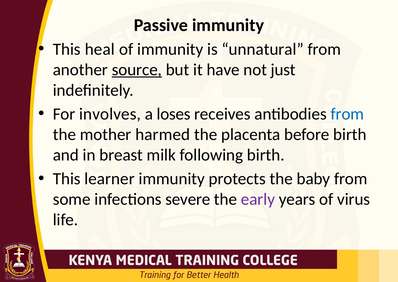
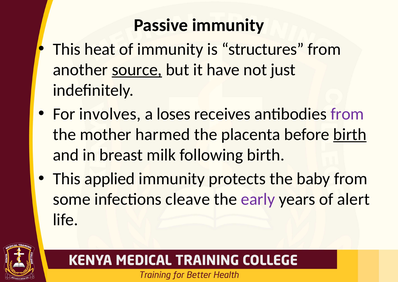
heal: heal -> heat
unnatural: unnatural -> structures
from at (347, 114) colour: blue -> purple
birth at (350, 134) underline: none -> present
learner: learner -> applied
severe: severe -> cleave
virus: virus -> alert
